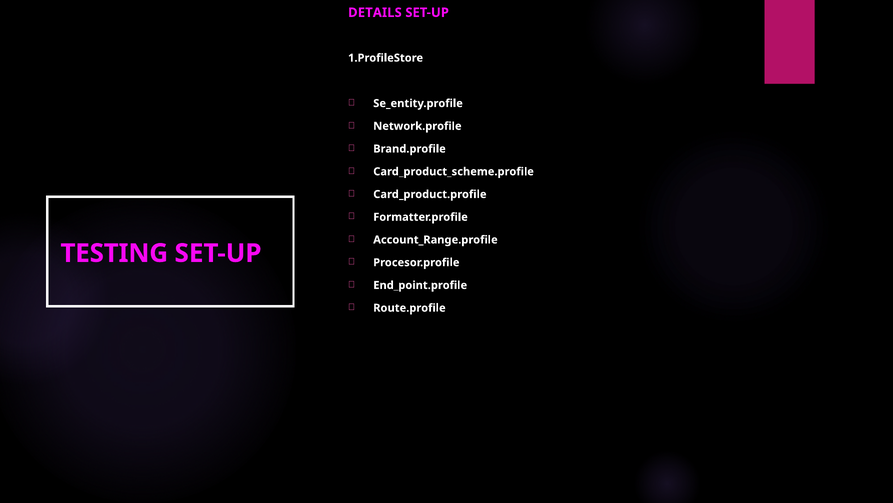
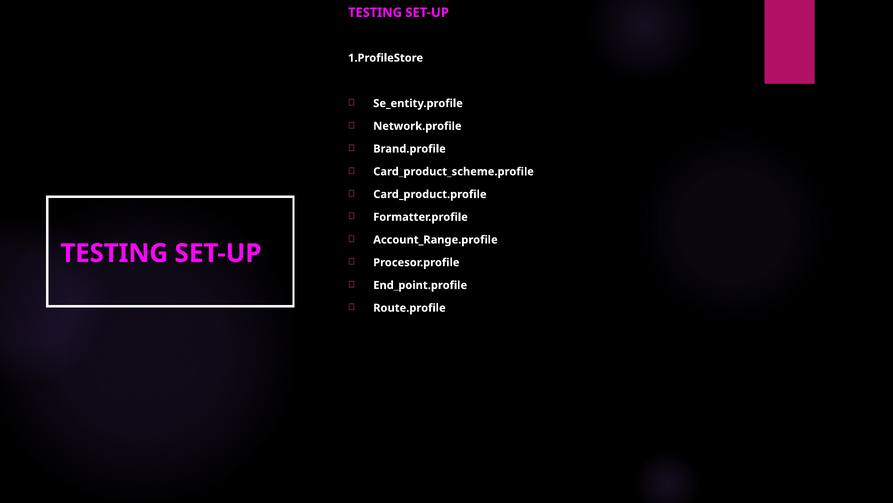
DETAILS at (375, 13): DETAILS -> TESTING
